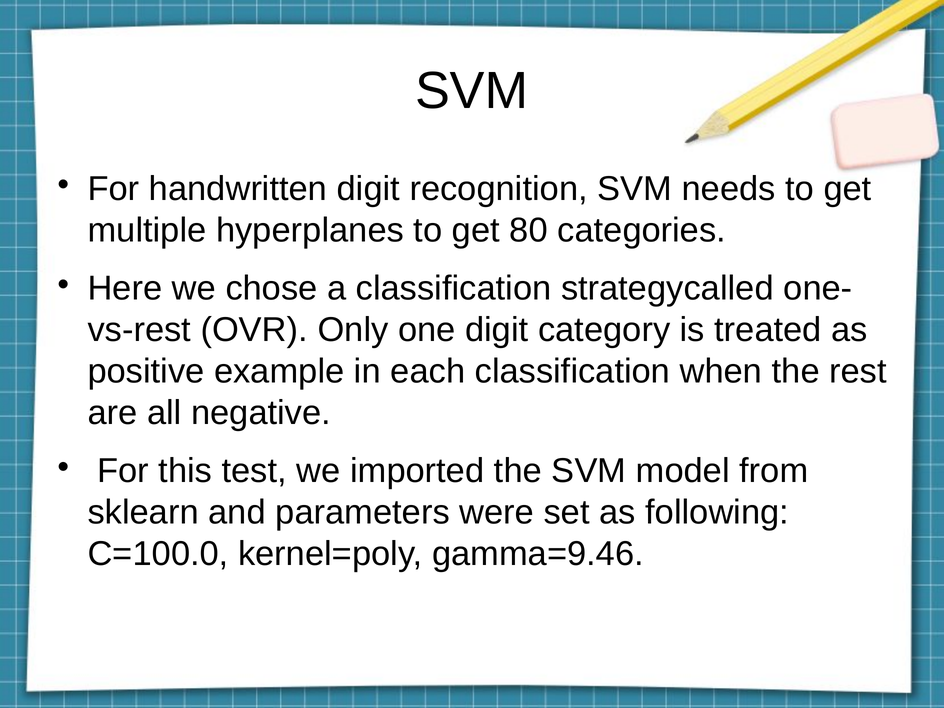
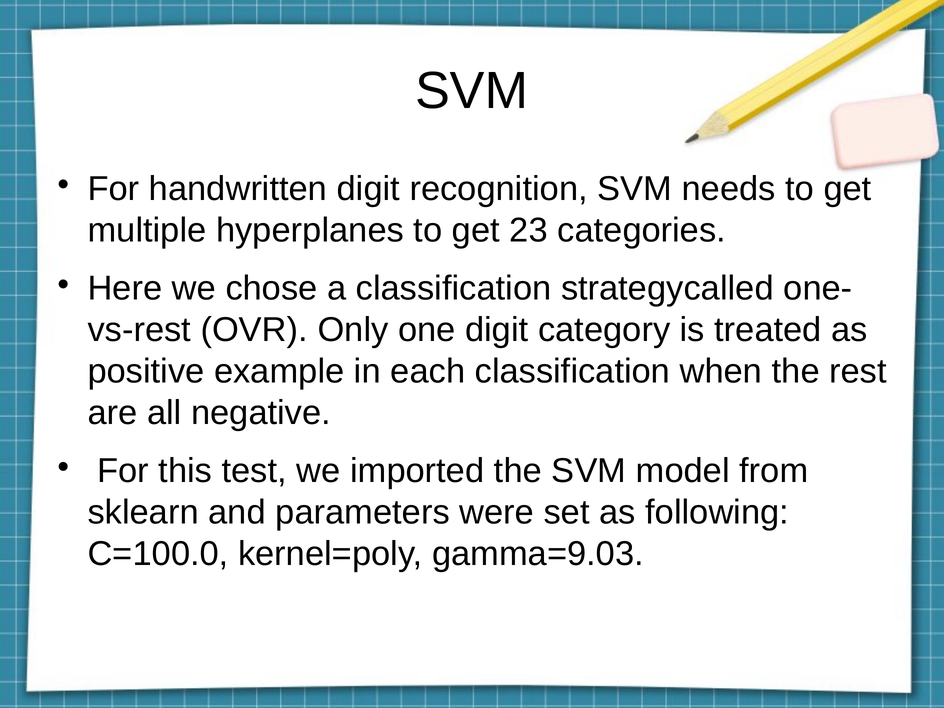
80: 80 -> 23
gamma=9.46: gamma=9.46 -> gamma=9.03
